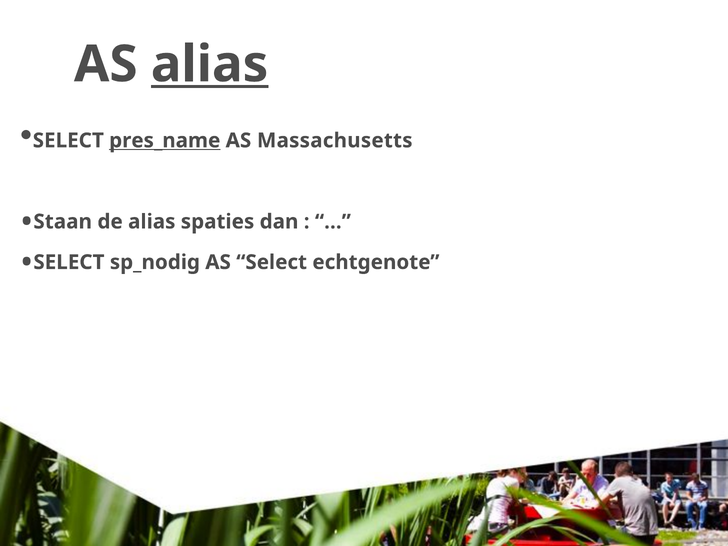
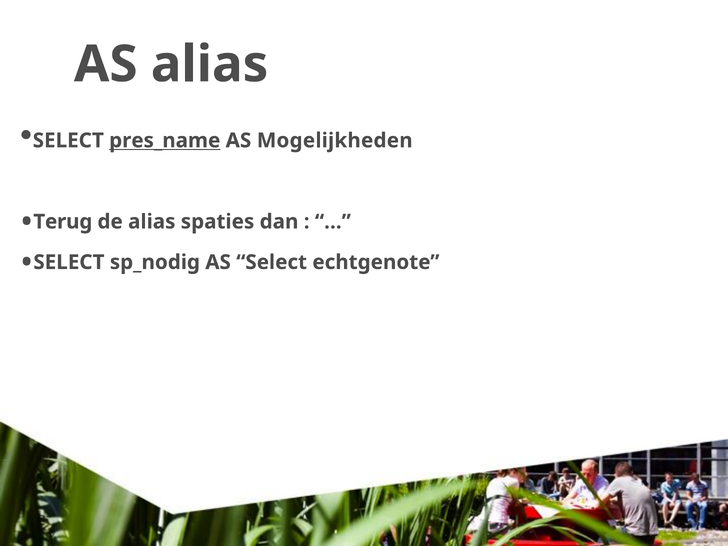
alias at (210, 64) underline: present -> none
Massachusetts: Massachusetts -> Mogelijkheden
Staan: Staan -> Terug
